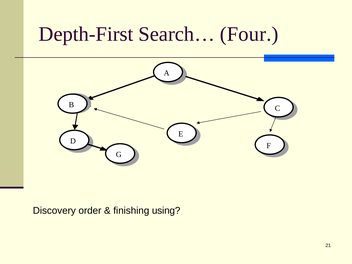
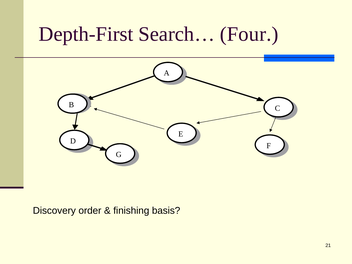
using: using -> basis
